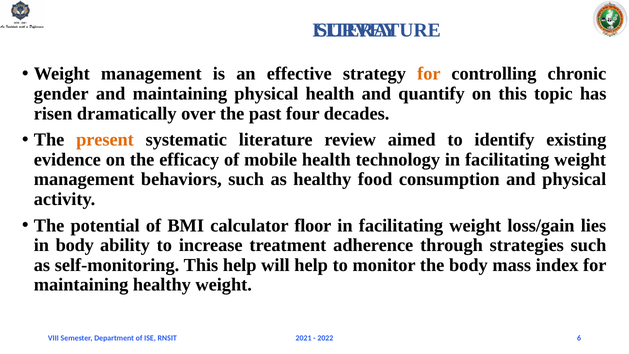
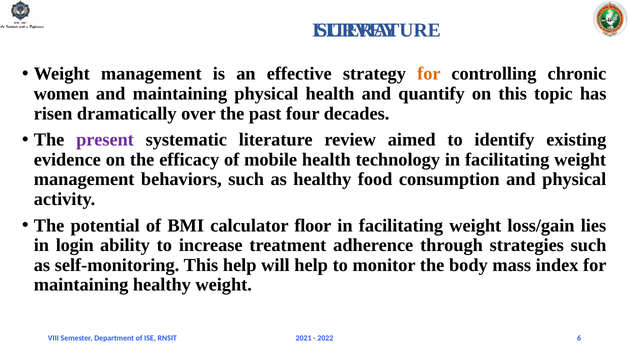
gender: gender -> women
present colour: orange -> purple
in body: body -> login
